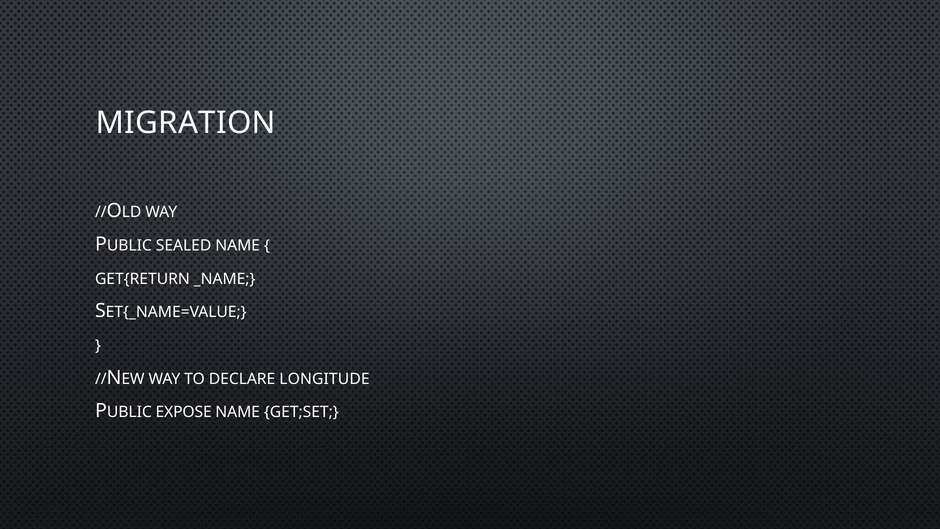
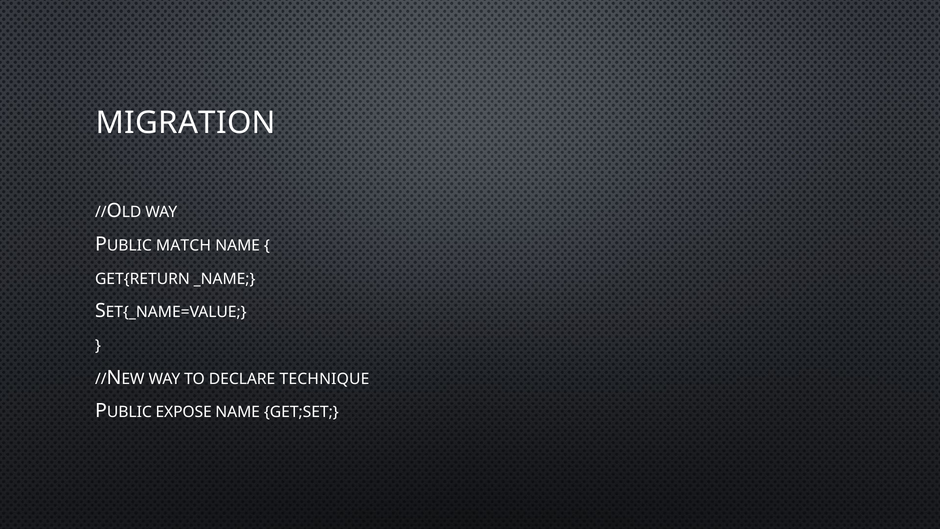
SEALED: SEALED -> MATCH
LONGITUDE: LONGITUDE -> TECHNIQUE
